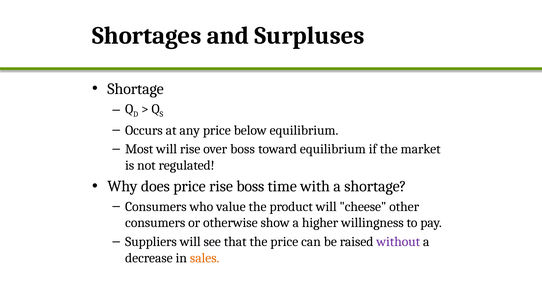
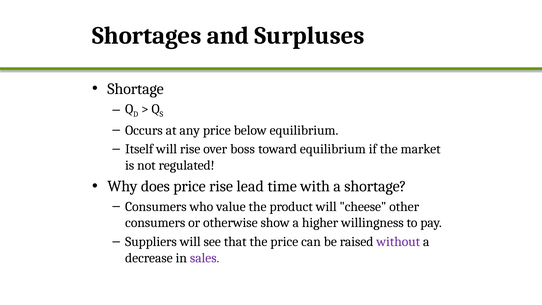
Most: Most -> Itself
rise boss: boss -> lead
sales colour: orange -> purple
